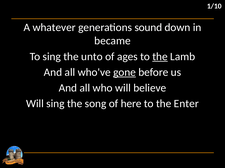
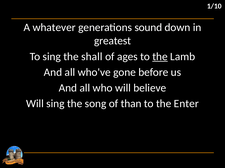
became: became -> greatest
unto: unto -> shall
gone underline: present -> none
here: here -> than
